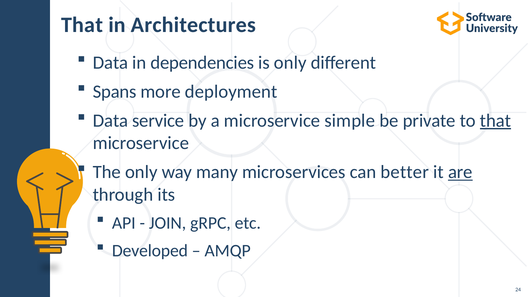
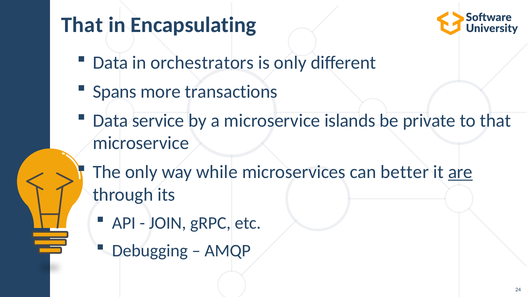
Architectures: Architectures -> Encapsulating
dependencies: dependencies -> orchestrators
deployment: deployment -> transactions
simple: simple -> islands
that at (495, 121) underline: present -> none
many: many -> while
Developed: Developed -> Debugging
